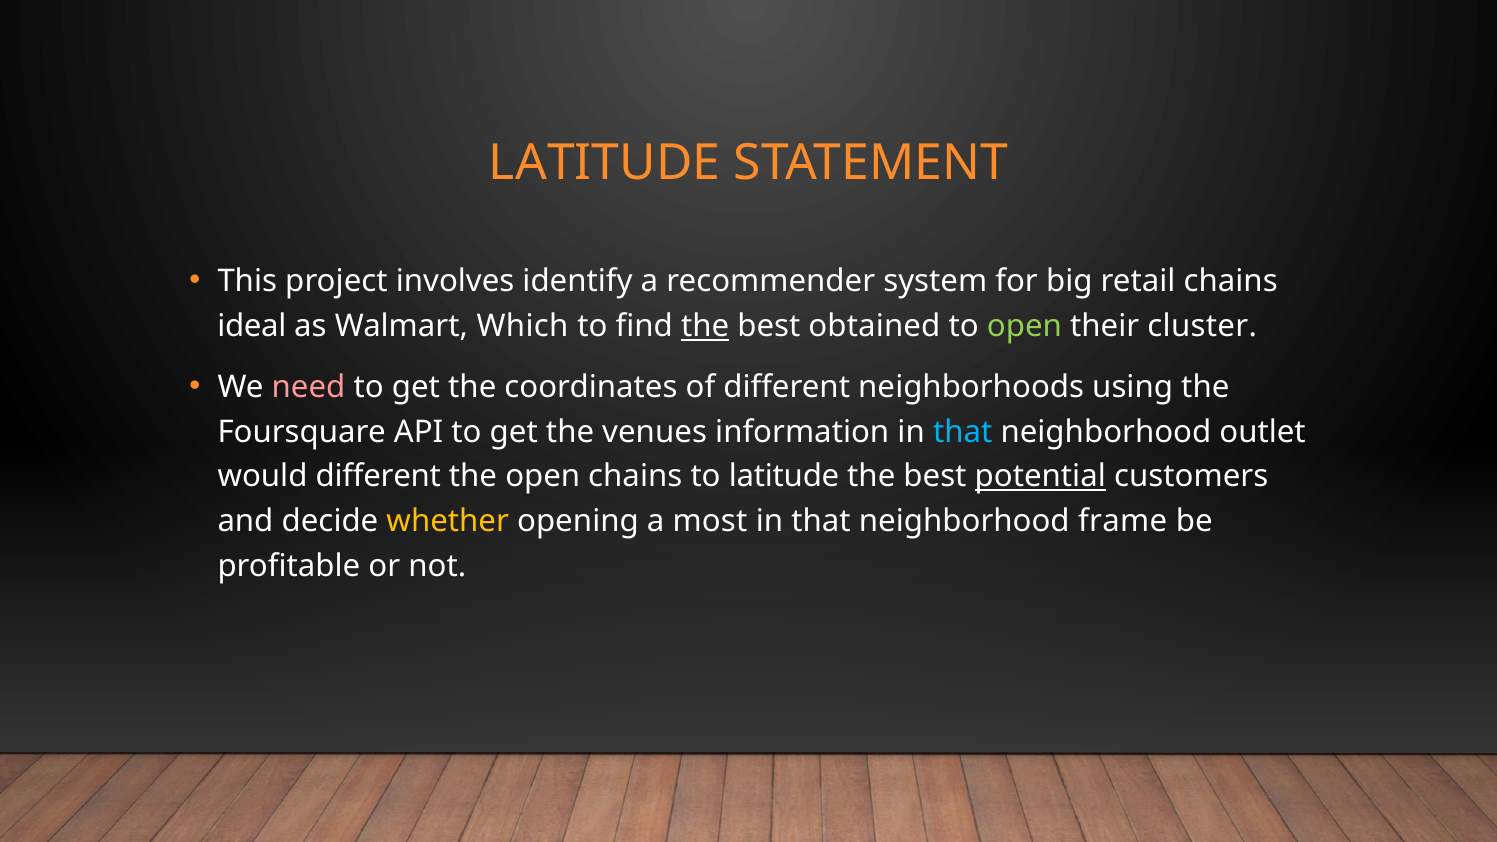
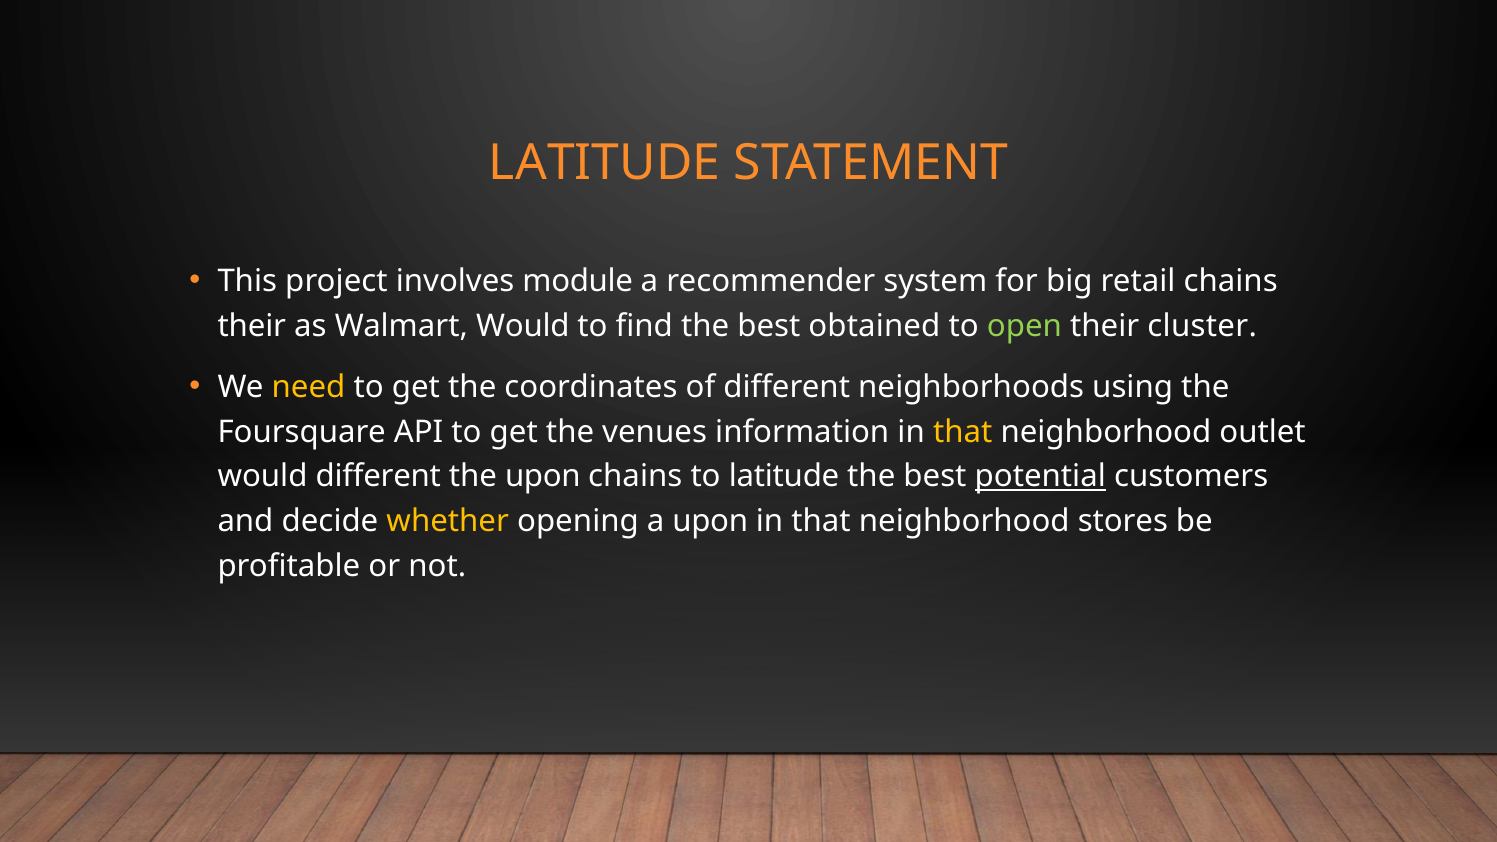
identify: identify -> module
ideal at (252, 326): ideal -> their
Walmart Which: Which -> Would
the at (705, 326) underline: present -> none
need colour: pink -> yellow
that at (963, 432) colour: light blue -> yellow
the open: open -> upon
a most: most -> upon
frame: frame -> stores
